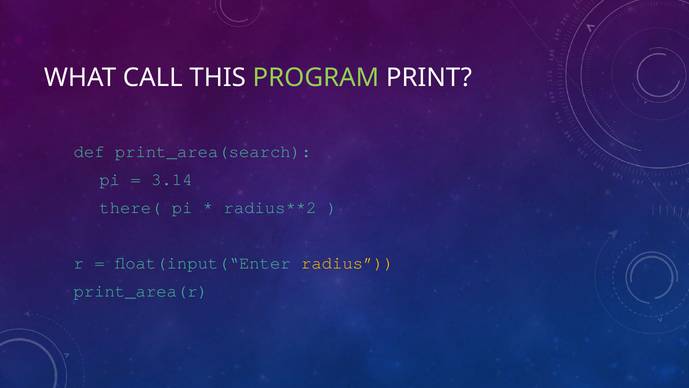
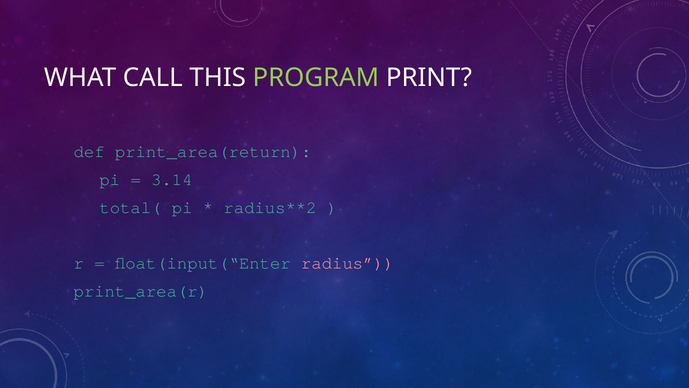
print_area(search: print_area(search -> print_area(return
there(: there( -> total(
radius colour: yellow -> pink
